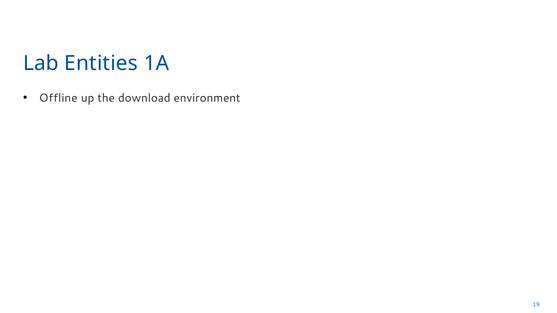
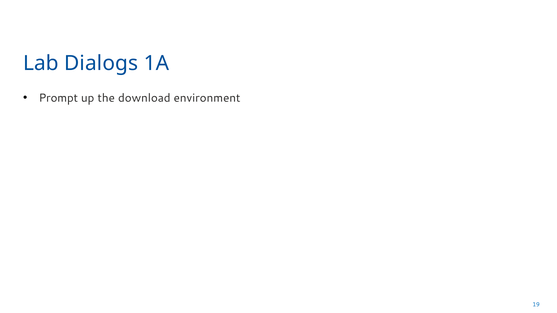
Entities: Entities -> Dialogs
Offline: Offline -> Prompt
